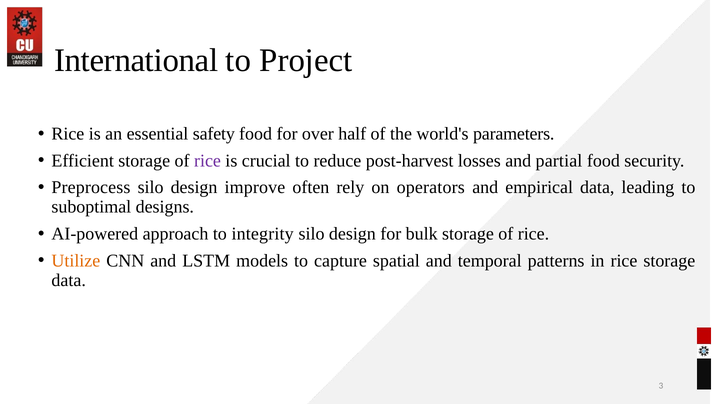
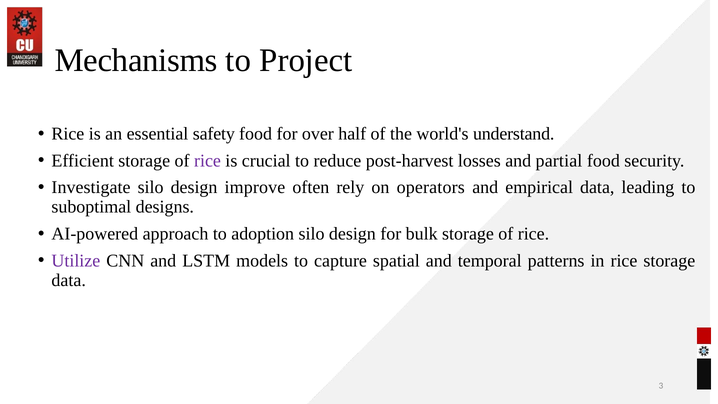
International: International -> Mechanisms
parameters: parameters -> understand
Preprocess: Preprocess -> Investigate
integrity: integrity -> adoption
Utilize colour: orange -> purple
